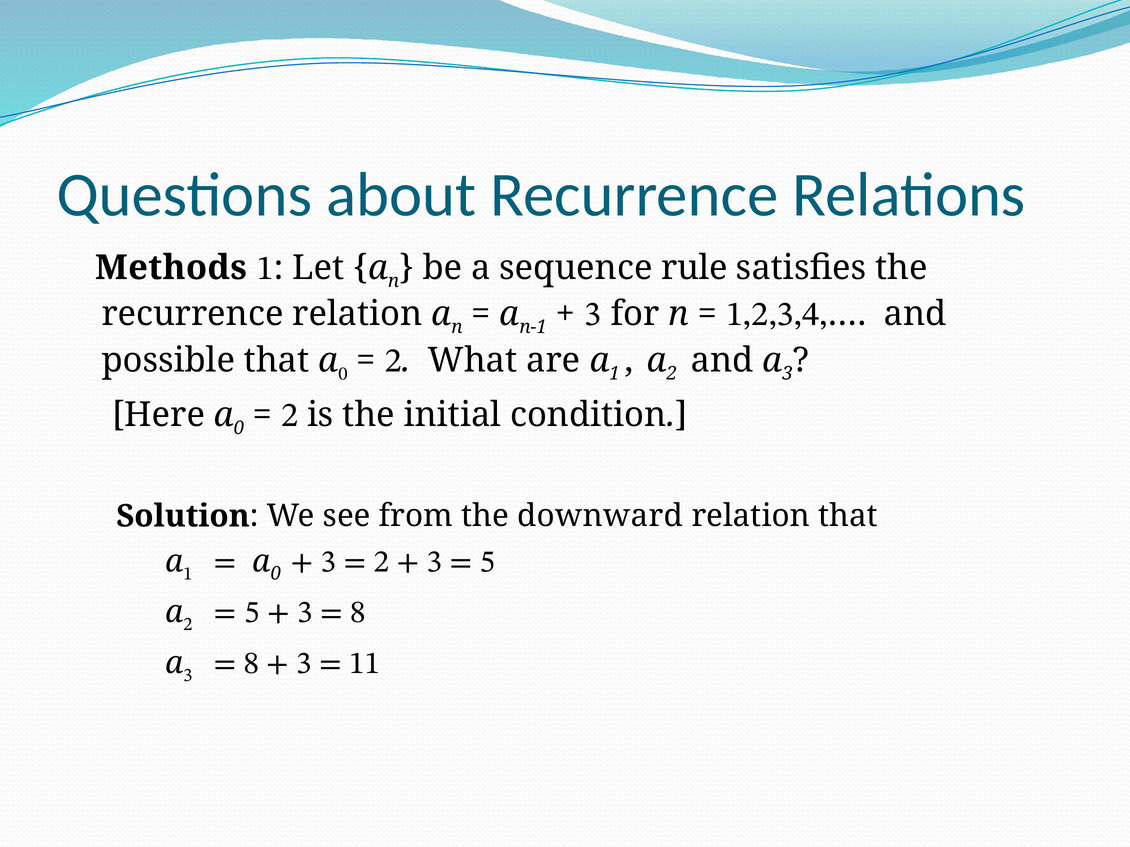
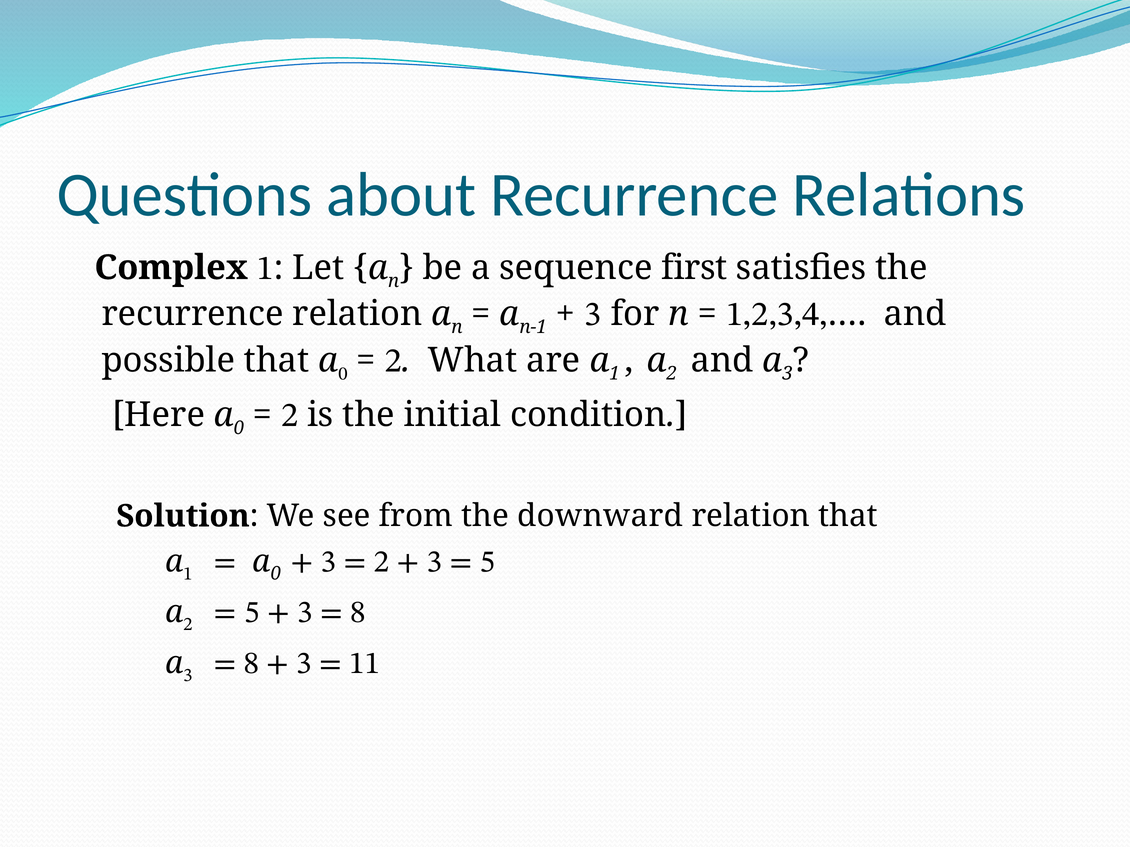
Methods: Methods -> Complex
rule: rule -> first
